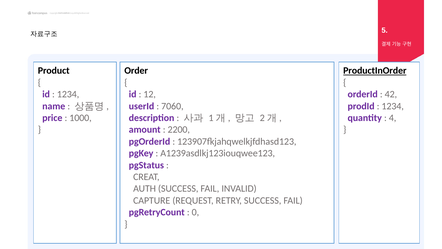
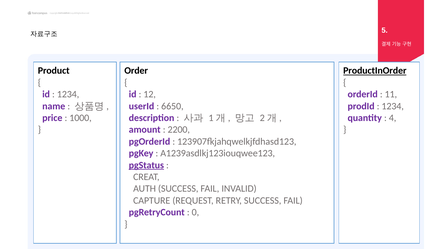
42: 42 -> 11
7060: 7060 -> 6650
pgStatus underline: none -> present
